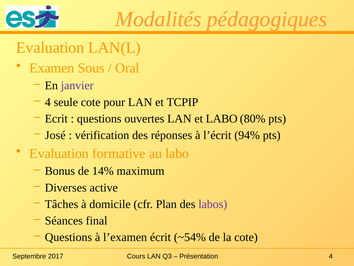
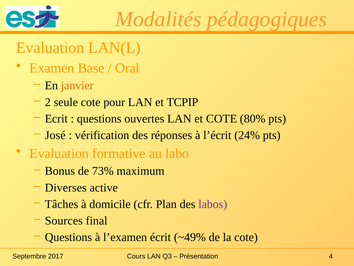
Sous: Sous -> Base
janvier colour: purple -> orange
4 at (48, 102): 4 -> 2
et LABO: LABO -> COTE
94%: 94% -> 24%
14%: 14% -> 73%
Séances: Séances -> Sources
~54%: ~54% -> ~49%
